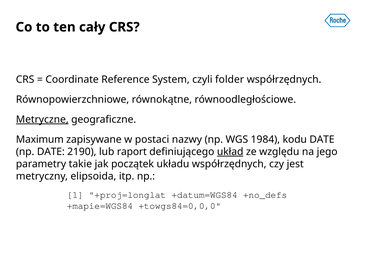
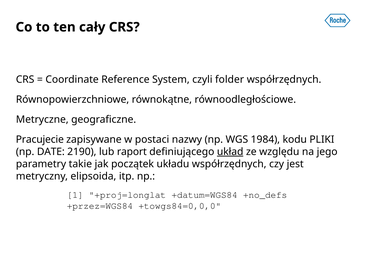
Metryczne underline: present -> none
Maximum: Maximum -> Pracujecie
kodu DATE: DATE -> PLIKI
+mapie=WGS84: +mapie=WGS84 -> +przez=WGS84
